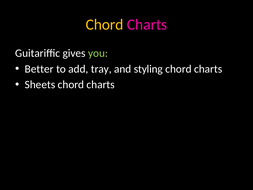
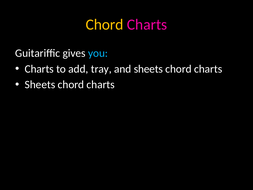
you colour: light green -> light blue
Better at (39, 69): Better -> Charts
and styling: styling -> sheets
